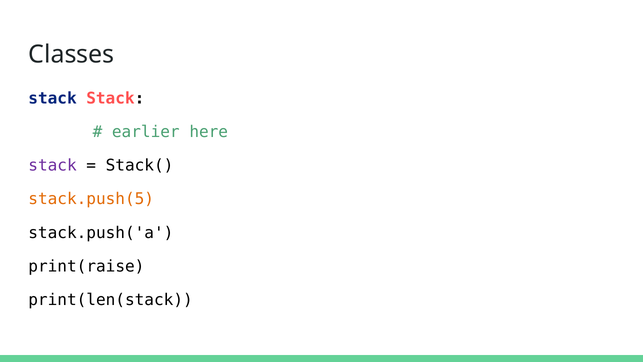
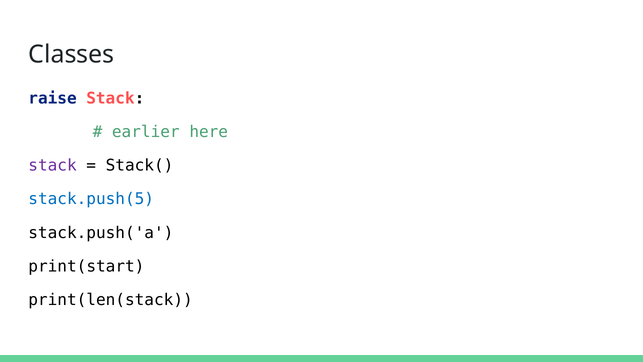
stack at (53, 98): stack -> raise
stack.push(5 colour: orange -> blue
print(raise: print(raise -> print(start
